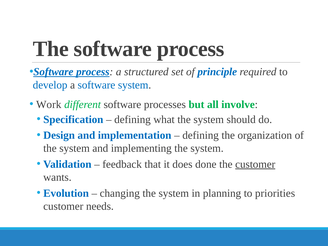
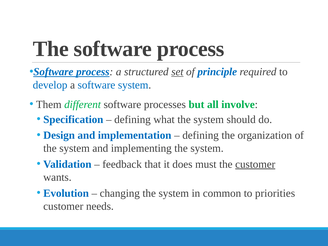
set underline: none -> present
Work: Work -> Them
done: done -> must
planning: planning -> common
